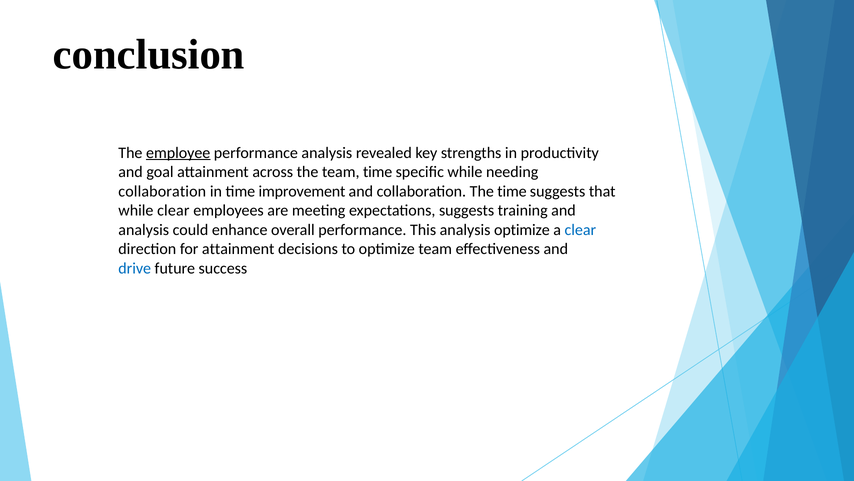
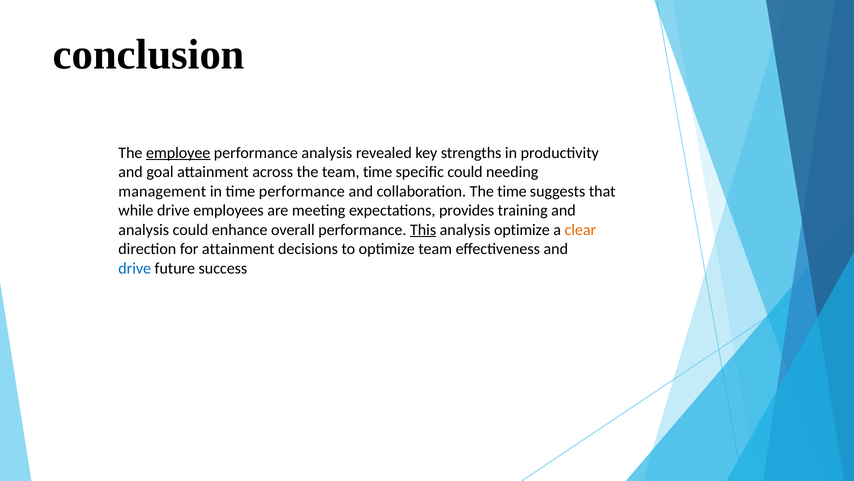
specific while: while -> could
collaboration at (162, 191): collaboration -> management
time improvement: improvement -> performance
while clear: clear -> drive
expectations suggests: suggests -> provides
This underline: none -> present
clear at (580, 229) colour: blue -> orange
